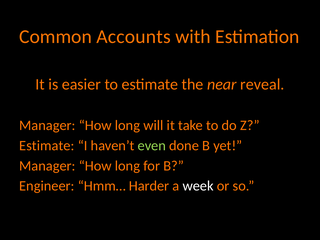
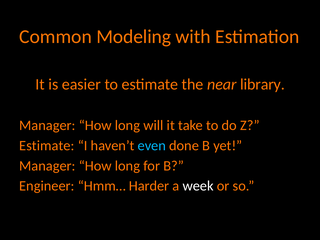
Accounts: Accounts -> Modeling
reveal: reveal -> library
even colour: light green -> light blue
